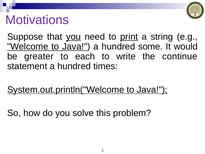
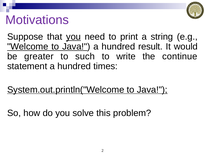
print underline: present -> none
some: some -> result
each: each -> such
